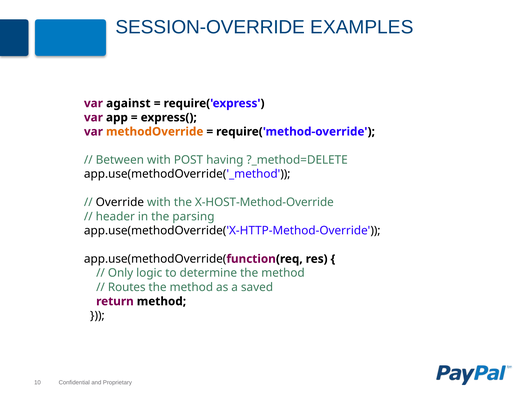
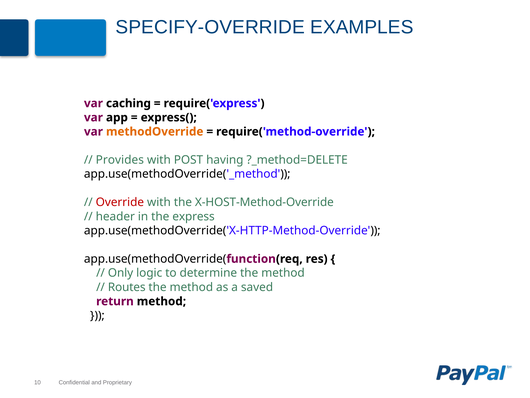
SESSION-OVERRIDE: SESSION-OVERRIDE -> SPECIFY-OVERRIDE
against: against -> caching
Between: Between -> Provides
Override colour: black -> red
parsing: parsing -> express
